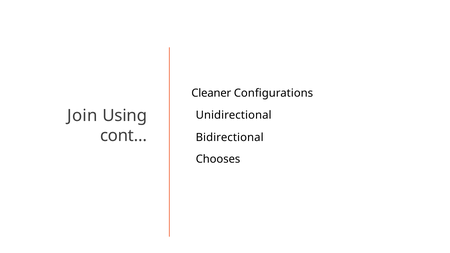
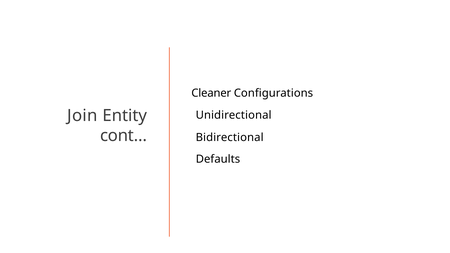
Using: Using -> Entity
Chooses: Chooses -> Defaults
